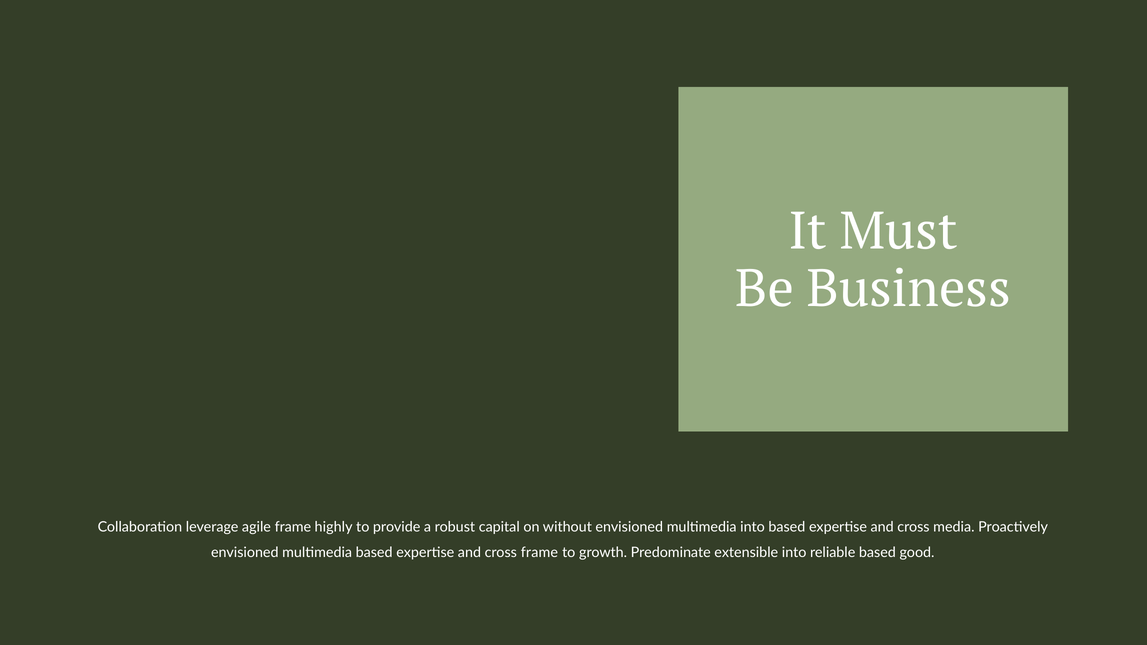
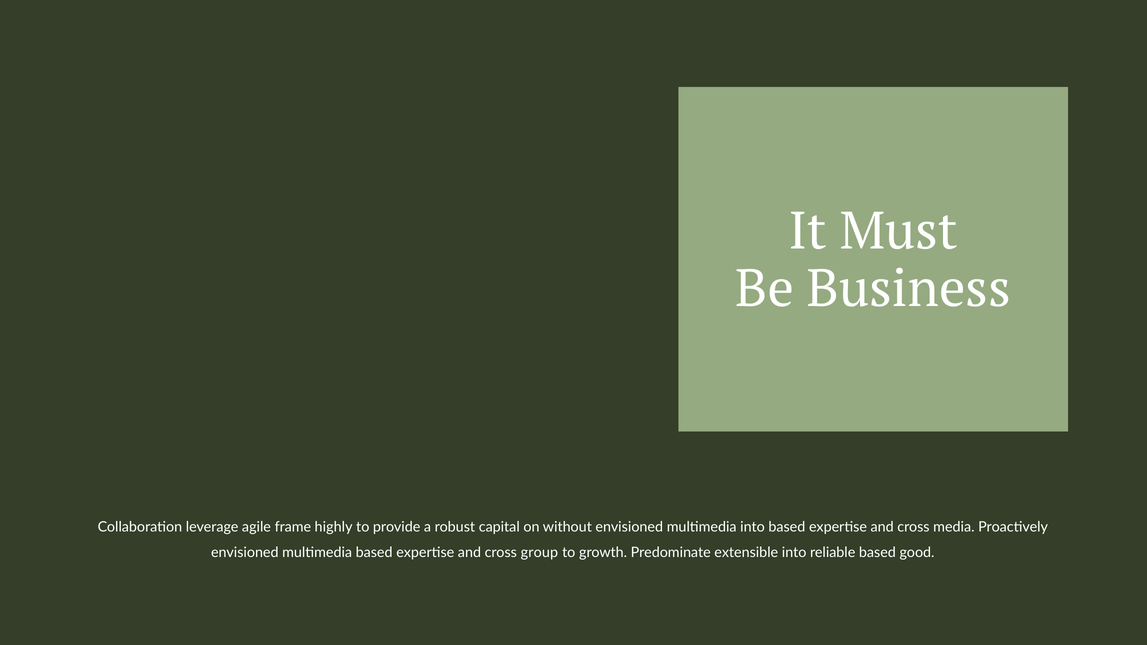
cross frame: frame -> group
